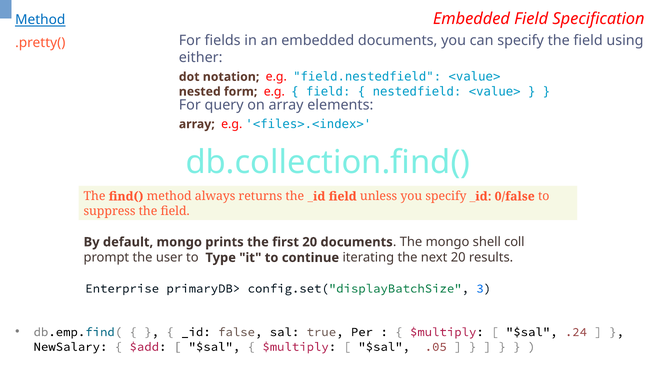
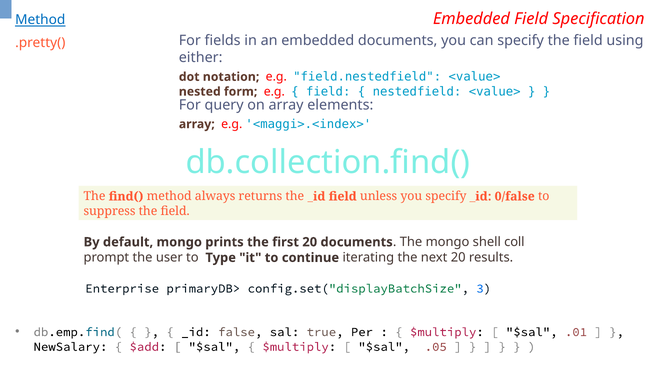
<files>.<index>: <files>.<index> -> <maggi>.<index>
.24: .24 -> .01
